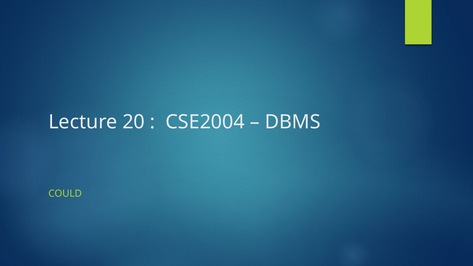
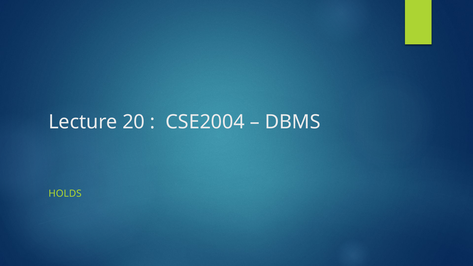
COULD: COULD -> HOLDS
